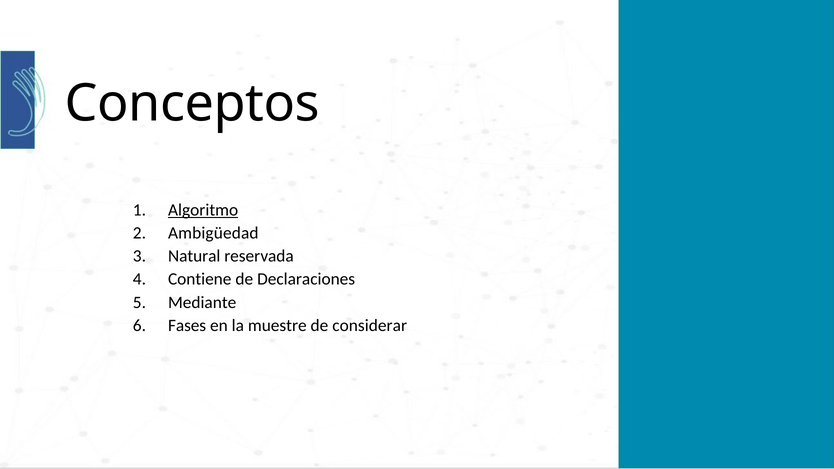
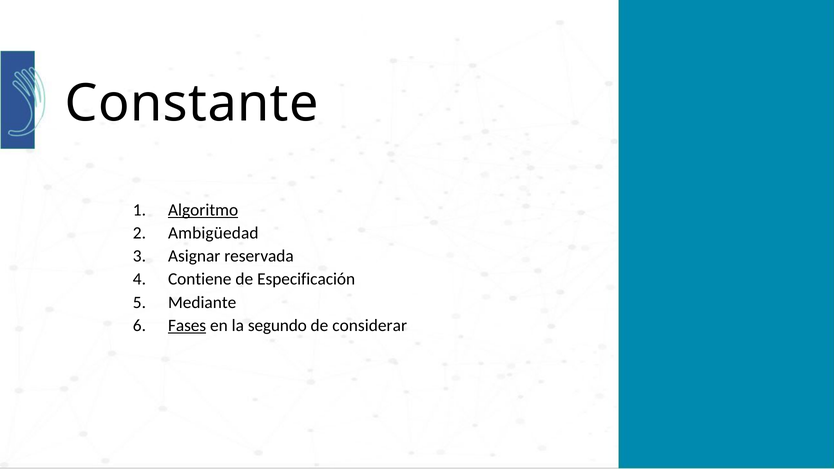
Conceptos: Conceptos -> Constante
Natural: Natural -> Asignar
Declaraciones: Declaraciones -> Especificación
Fases underline: none -> present
muestre: muestre -> segundo
